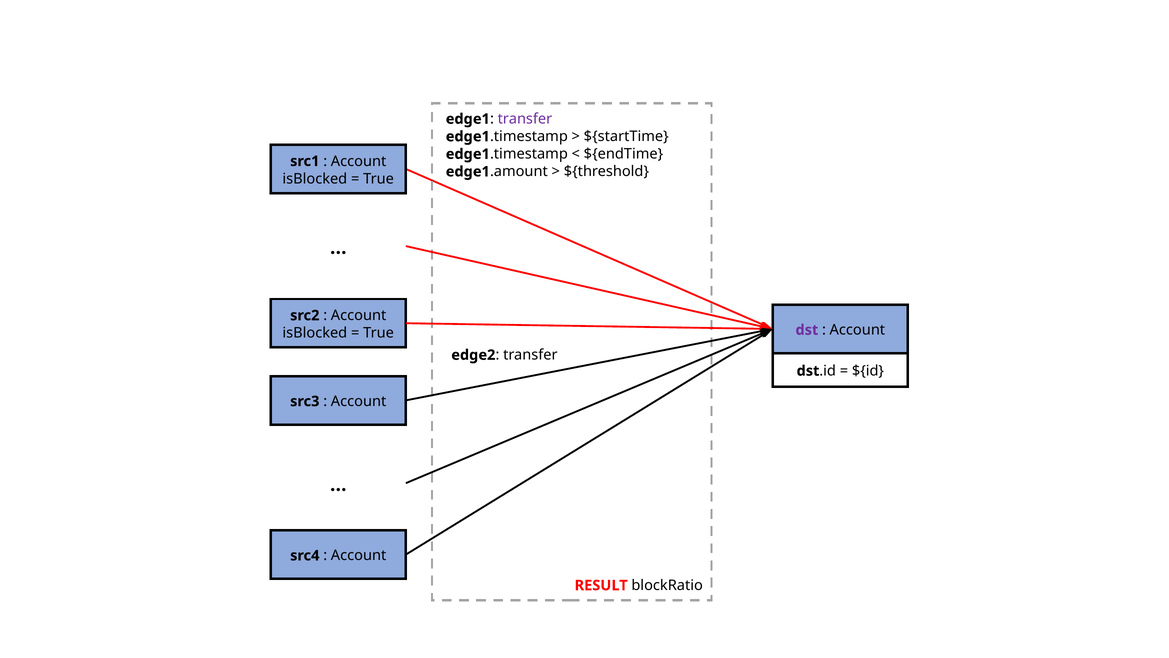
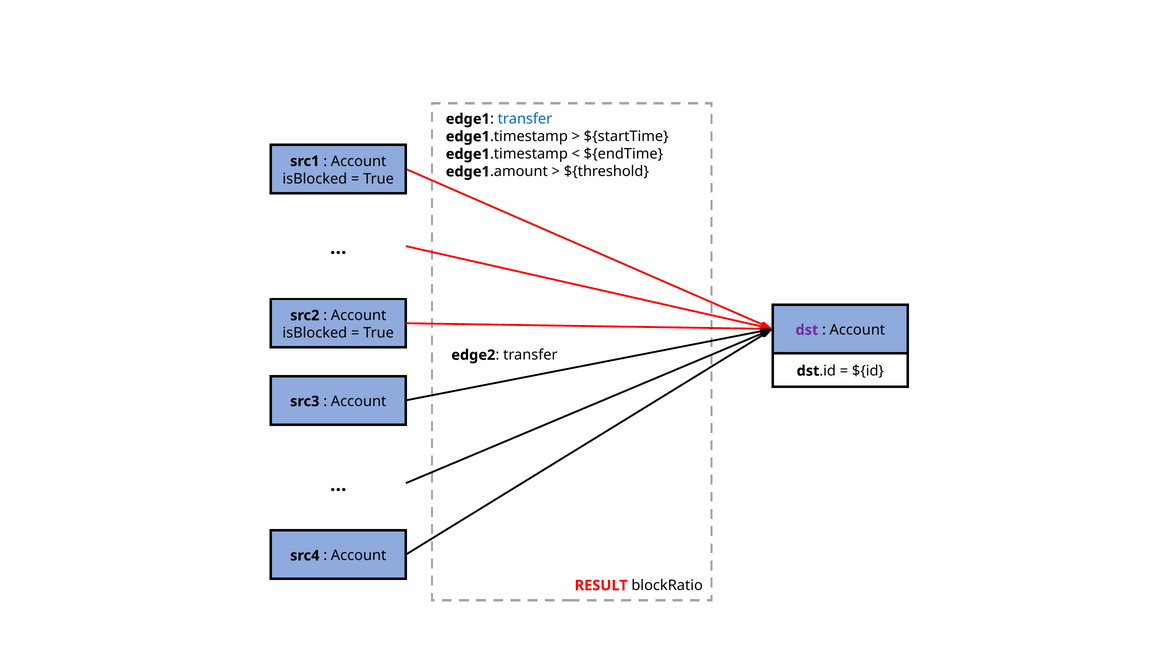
transfer at (525, 119) colour: purple -> blue
